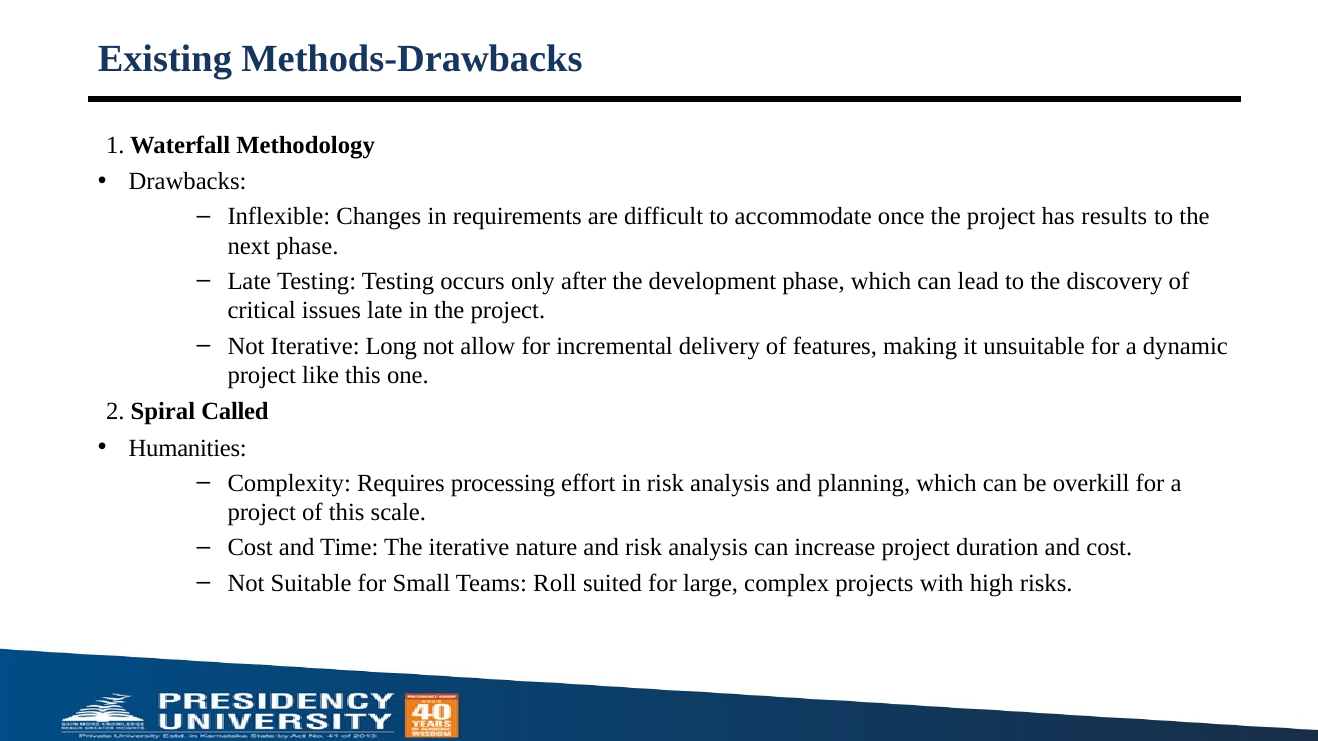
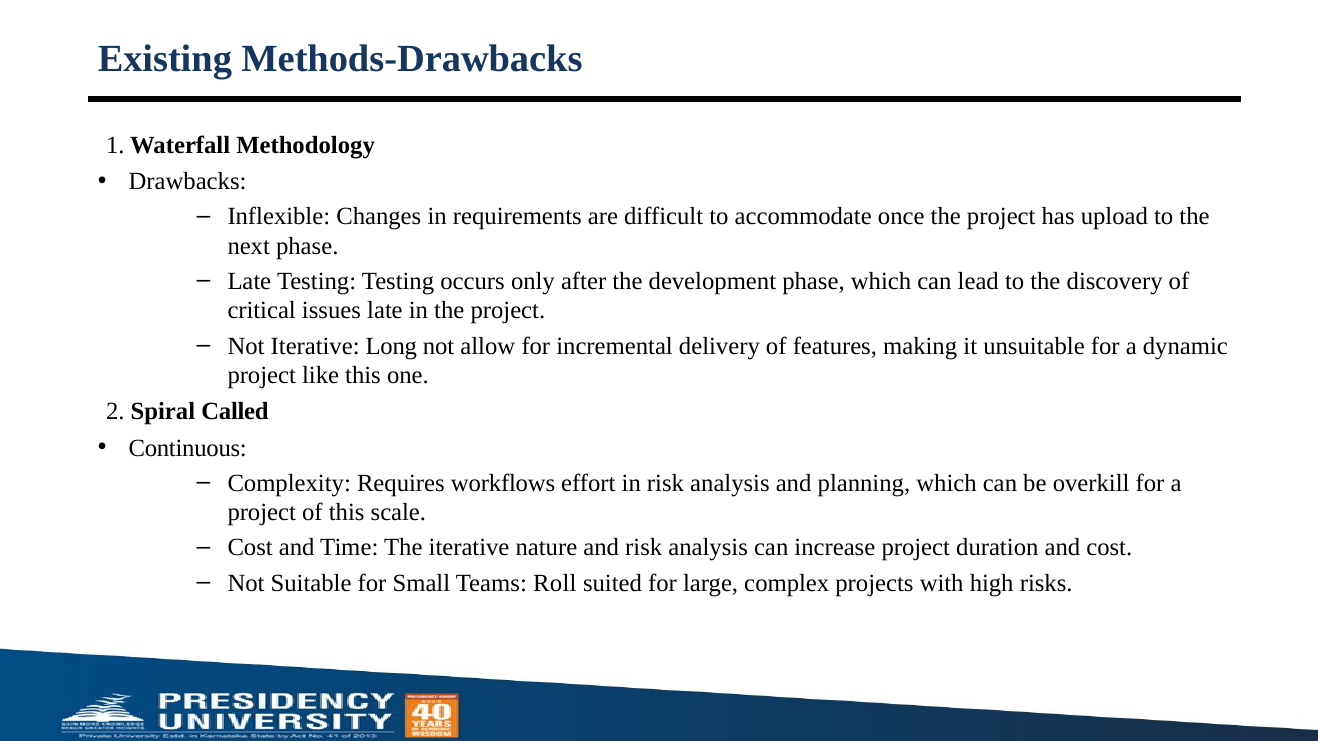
results: results -> upload
Humanities: Humanities -> Continuous
processing: processing -> workflows
